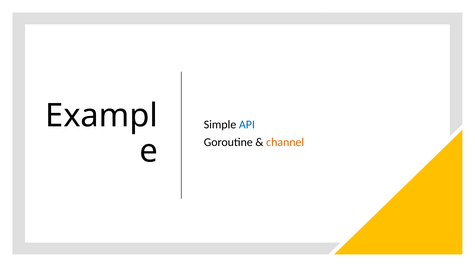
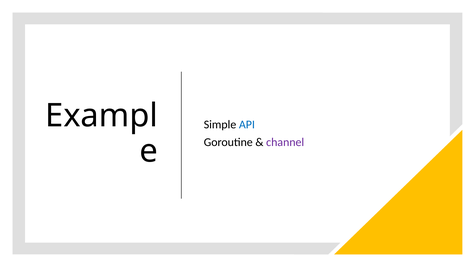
channel colour: orange -> purple
